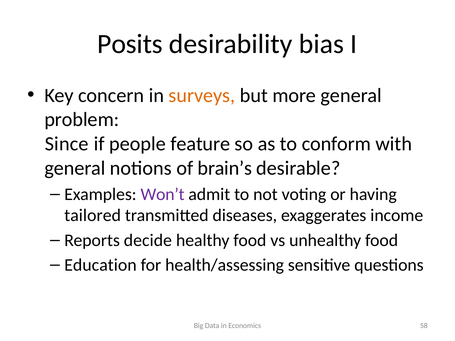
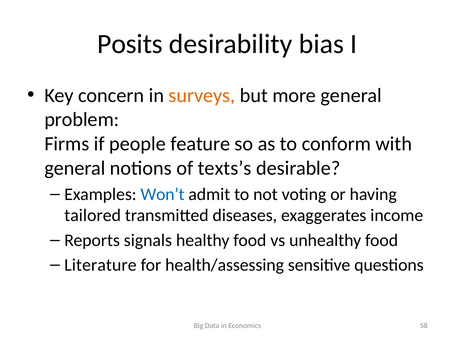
Since: Since -> Firms
brain’s: brain’s -> texts’s
Won’t colour: purple -> blue
decide: decide -> signals
Education: Education -> Literature
